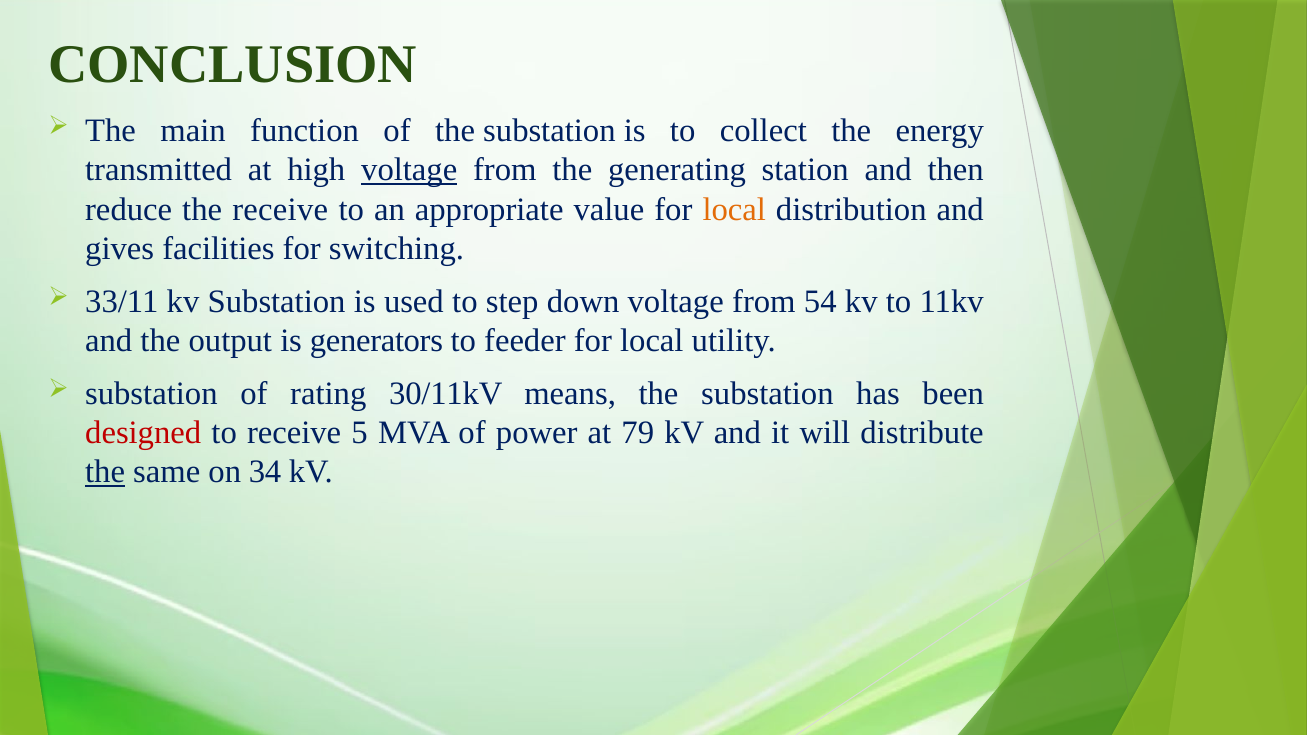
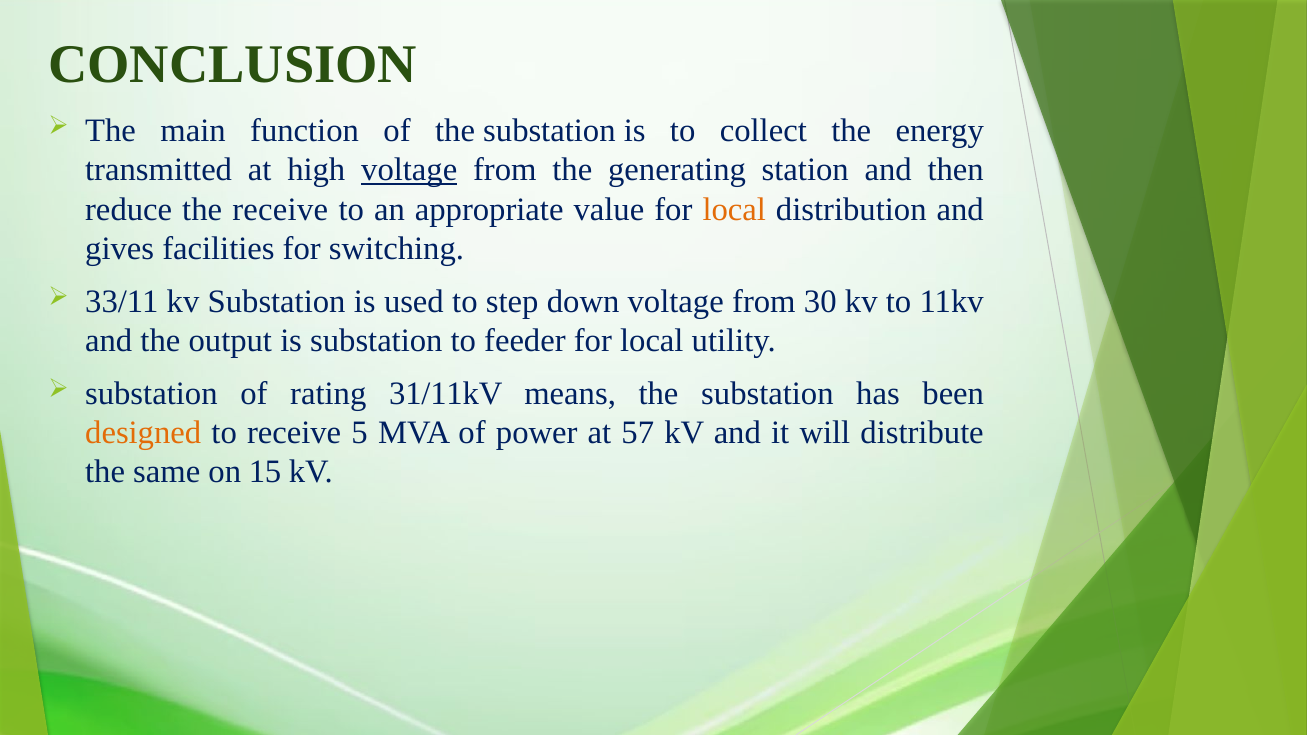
54: 54 -> 30
is generators: generators -> substation
30/11kV: 30/11kV -> 31/11kV
designed colour: red -> orange
79: 79 -> 57
the at (105, 472) underline: present -> none
34: 34 -> 15
